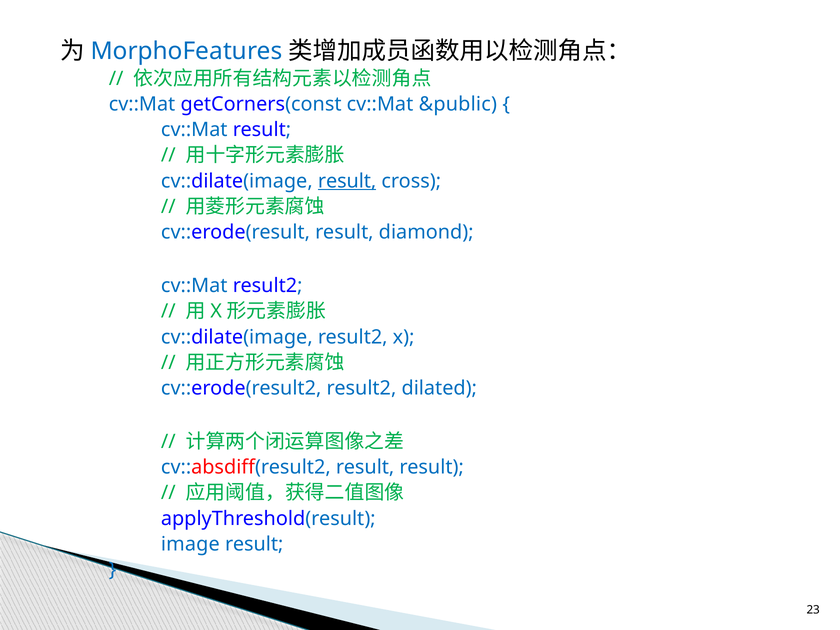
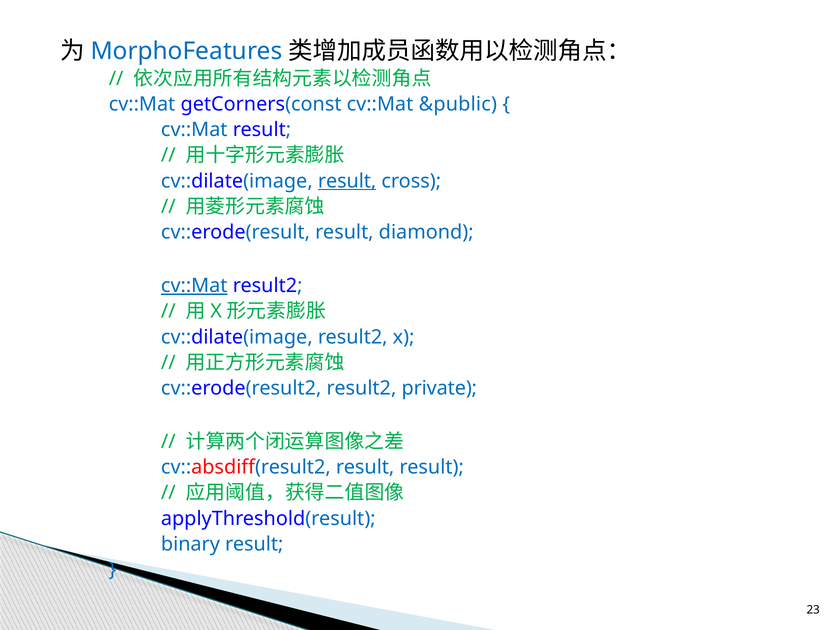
cv::Mat at (194, 286) underline: none -> present
dilated: dilated -> private
image: image -> binary
